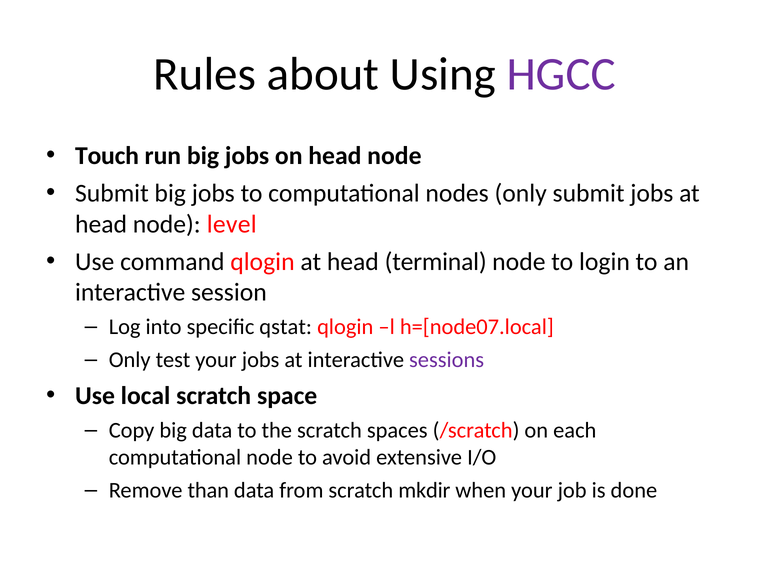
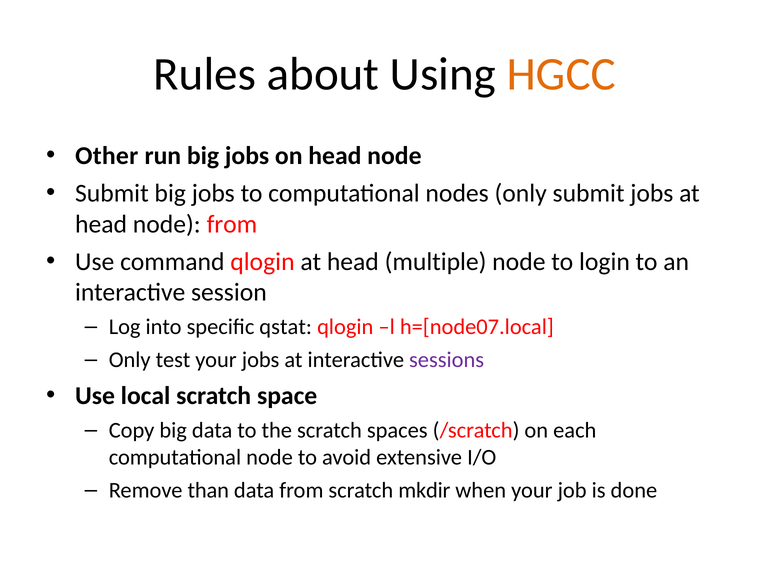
HGCC colour: purple -> orange
Touch: Touch -> Other
node level: level -> from
terminal: terminal -> multiple
